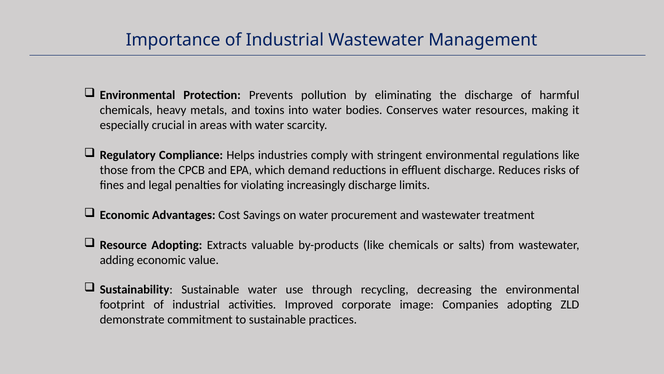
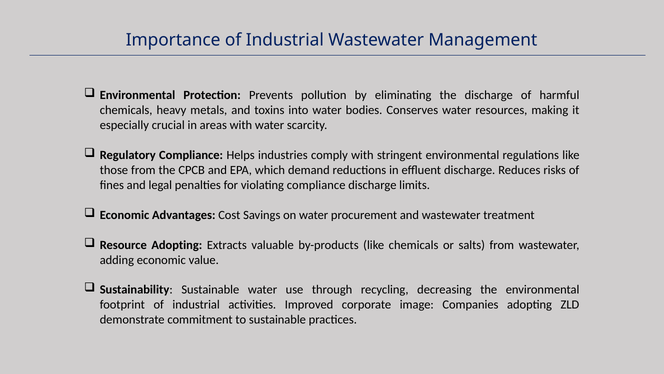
violating increasingly: increasingly -> compliance
